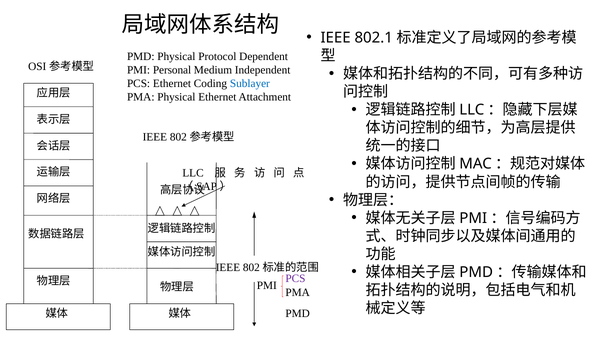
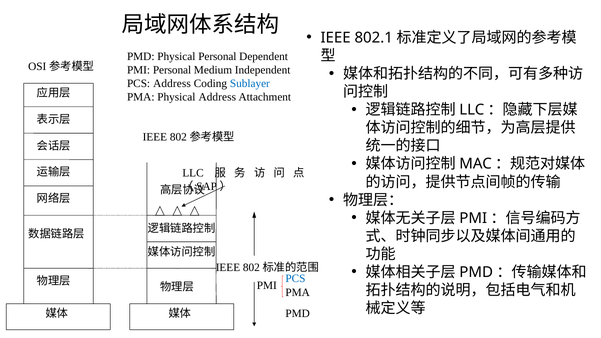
Physical Protocol: Protocol -> Personal
PCS Ethernet: Ethernet -> Address
Physical Ethernet: Ethernet -> Address
PCS at (295, 279) colour: purple -> blue
